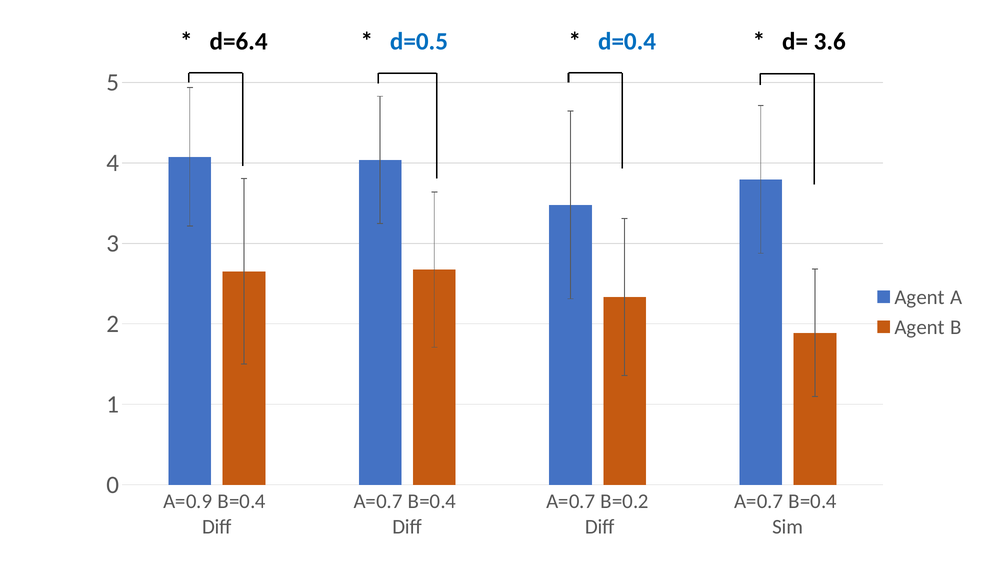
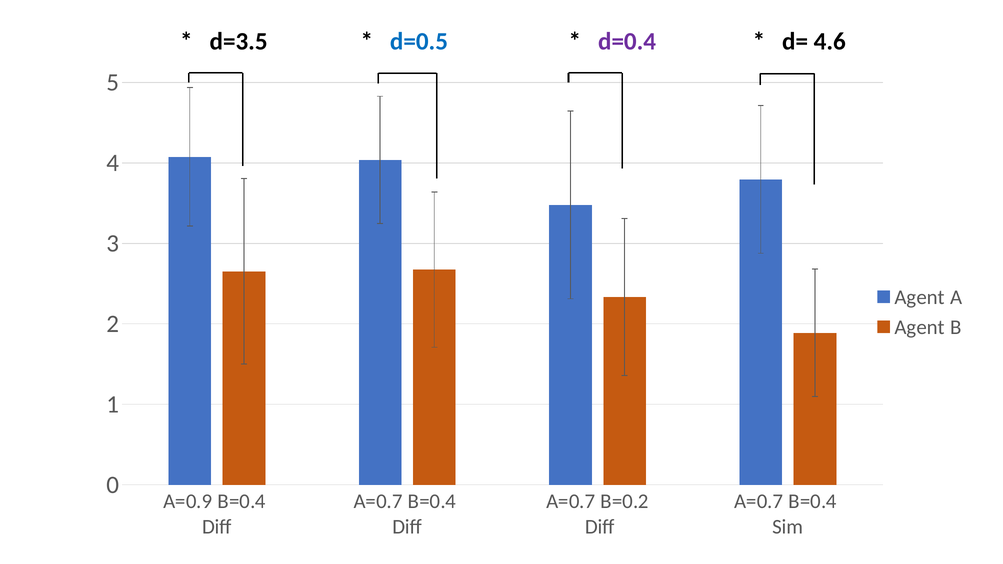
d=6.4: d=6.4 -> d=3.5
d=0.4 colour: blue -> purple
3.6: 3.6 -> 4.6
